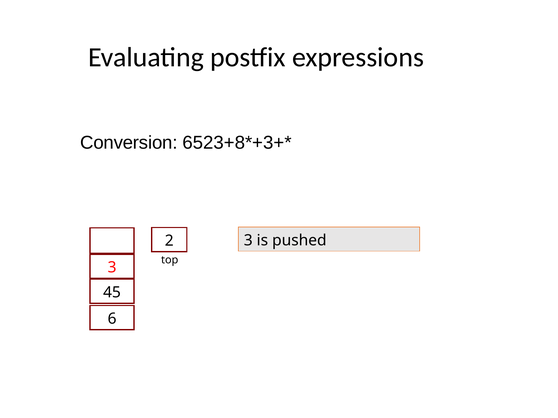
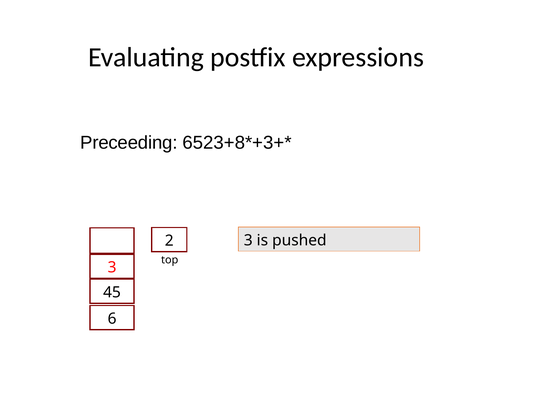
Conversion: Conversion -> Preceeding
